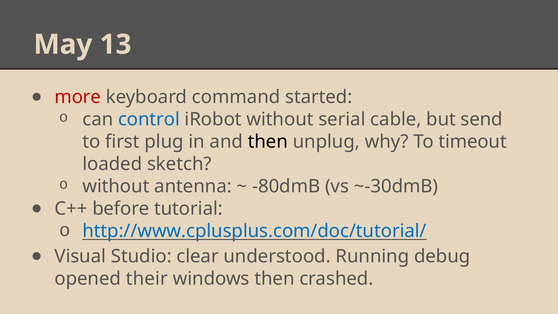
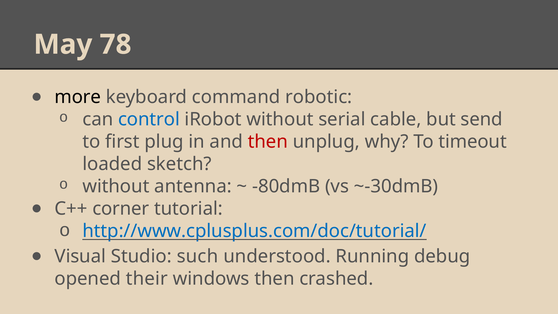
13: 13 -> 78
more colour: red -> black
started: started -> robotic
then at (268, 142) colour: black -> red
before: before -> corner
clear: clear -> such
